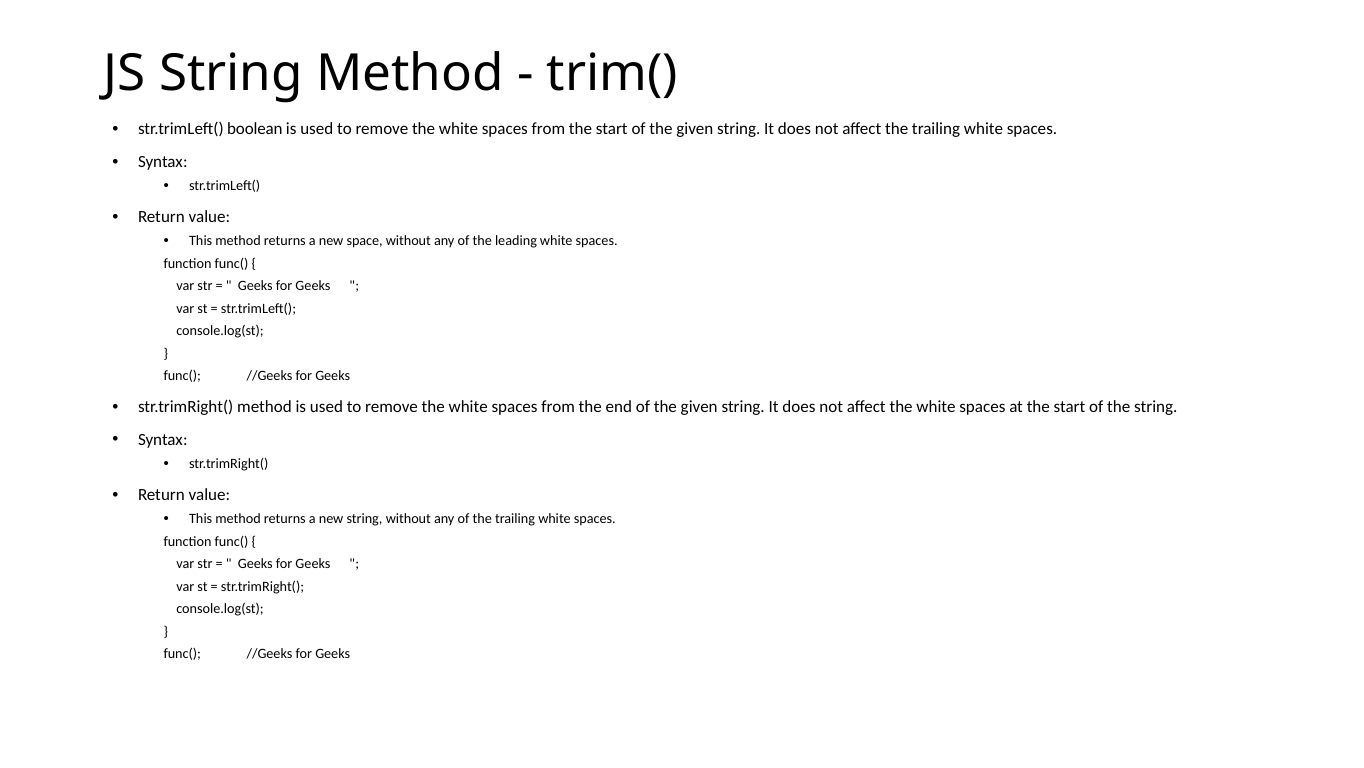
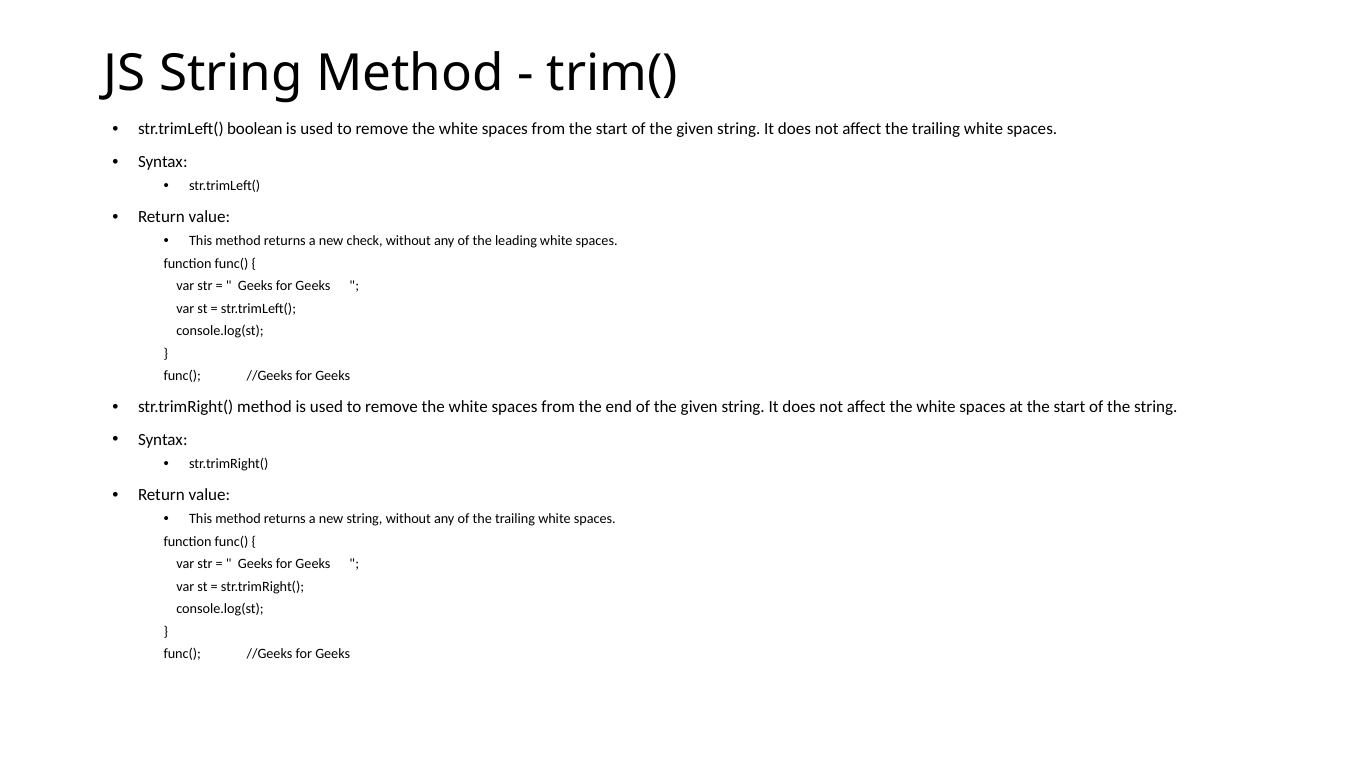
space: space -> check
